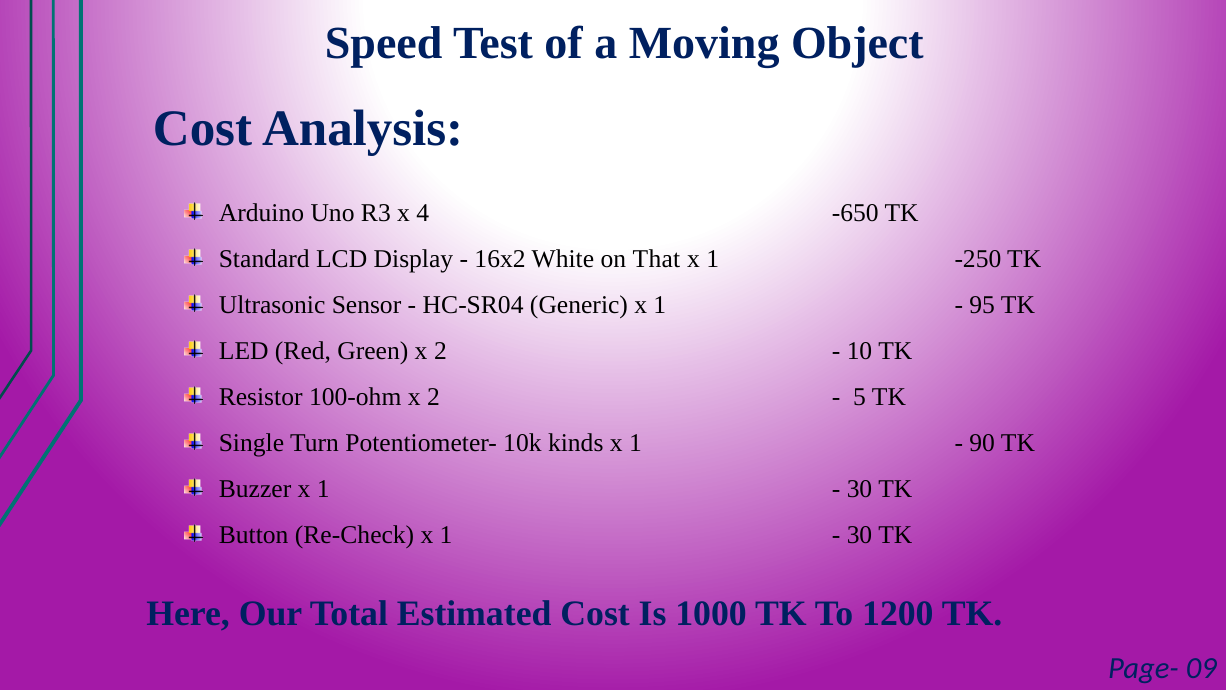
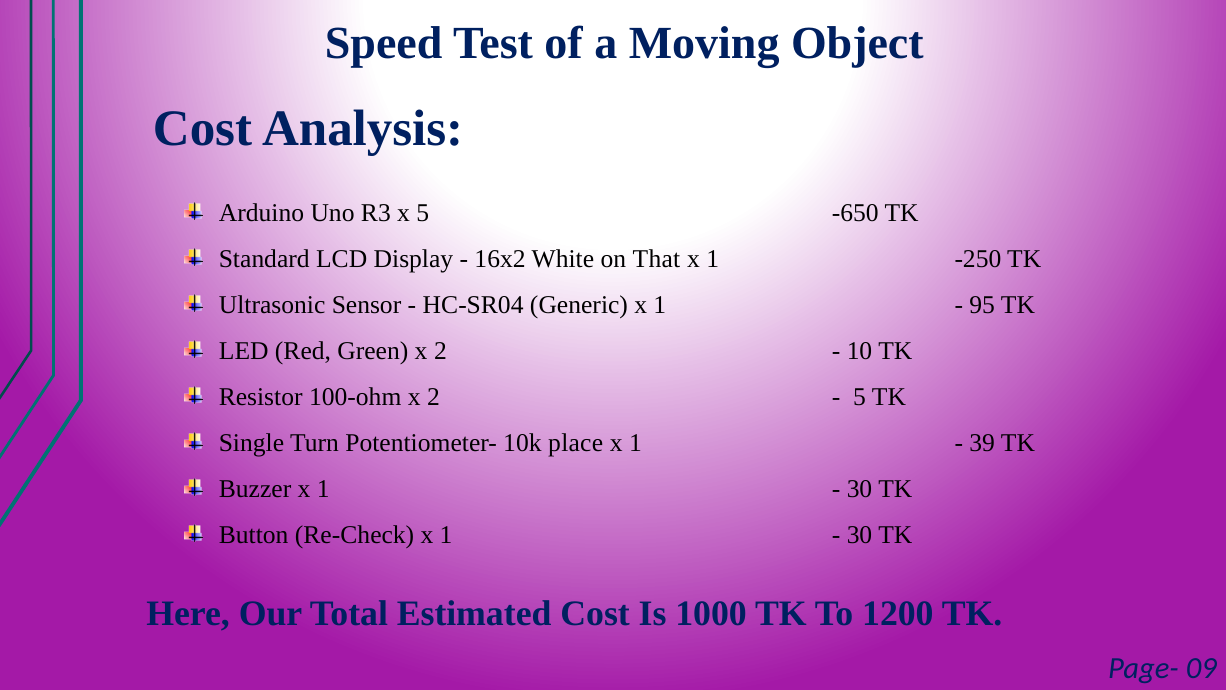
x 4: 4 -> 5
kinds: kinds -> place
90: 90 -> 39
